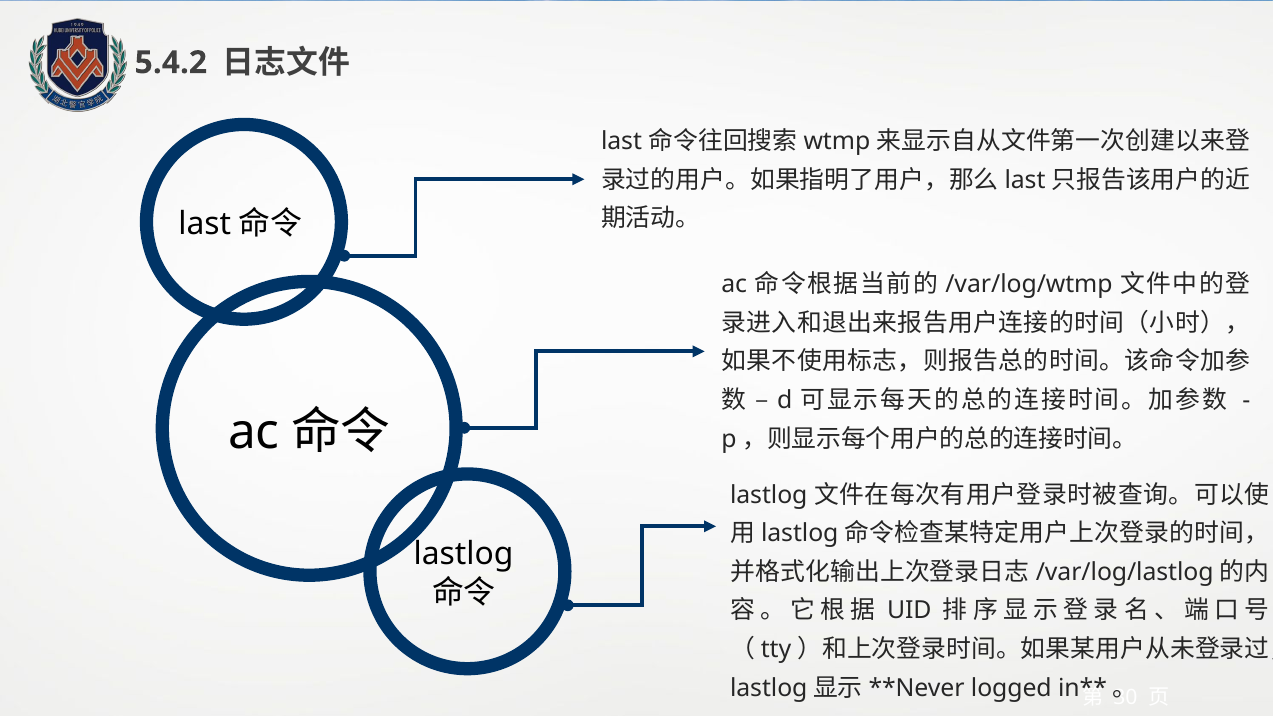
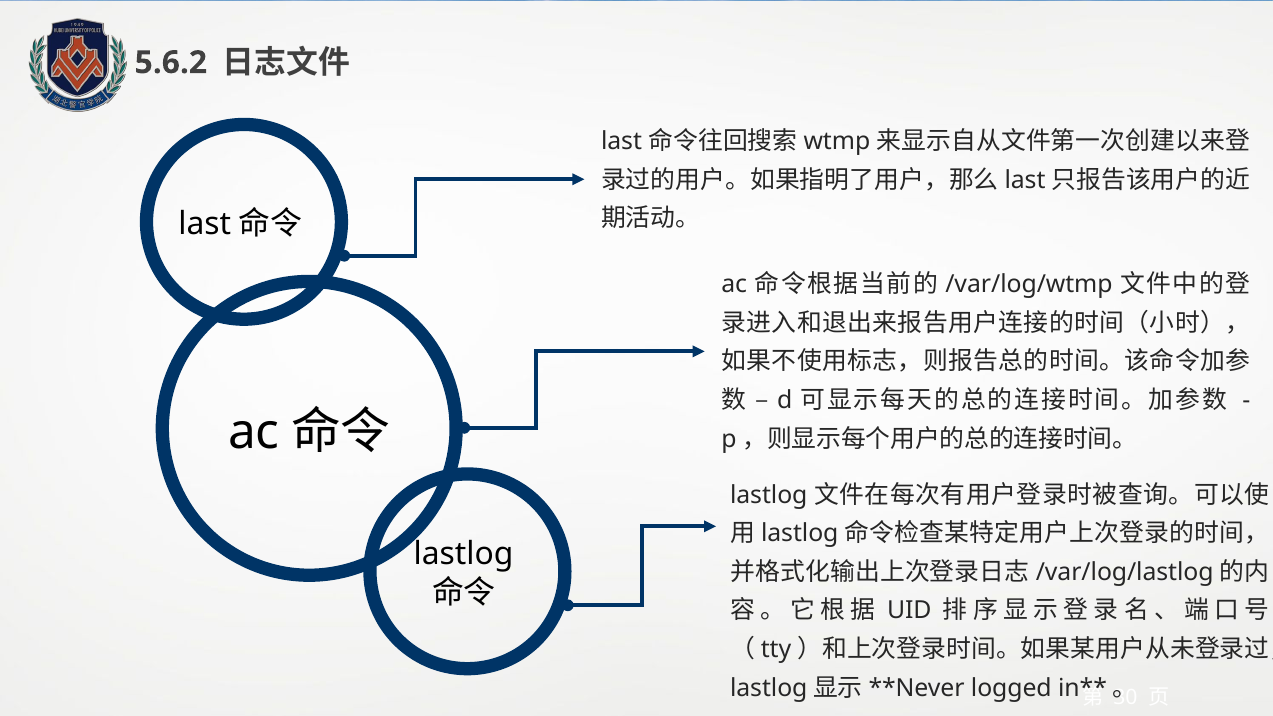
5.4.2: 5.4.2 -> 5.6.2
